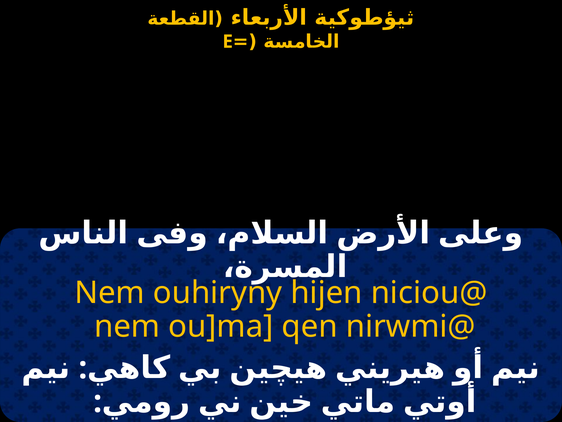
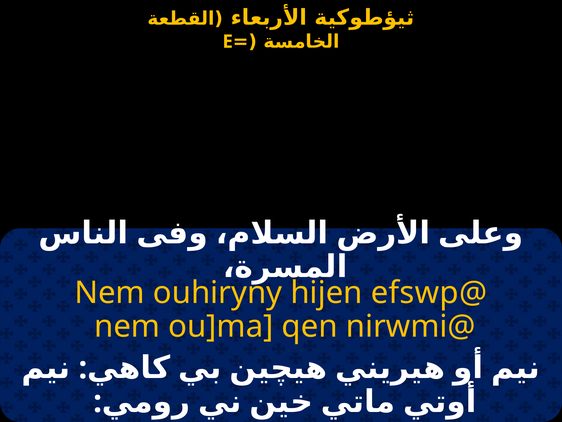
niciou@: niciou@ -> efswp@
